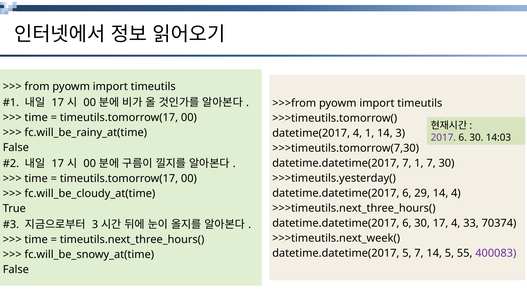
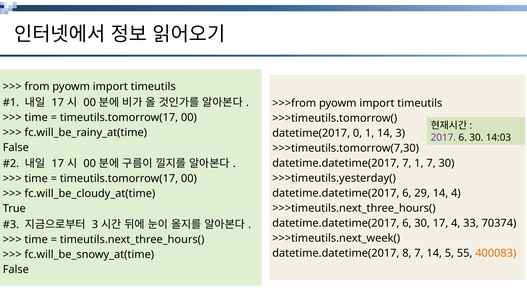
datetime(2017 4: 4 -> 0
datetime.datetime(2017 5: 5 -> 8
400083 colour: purple -> orange
